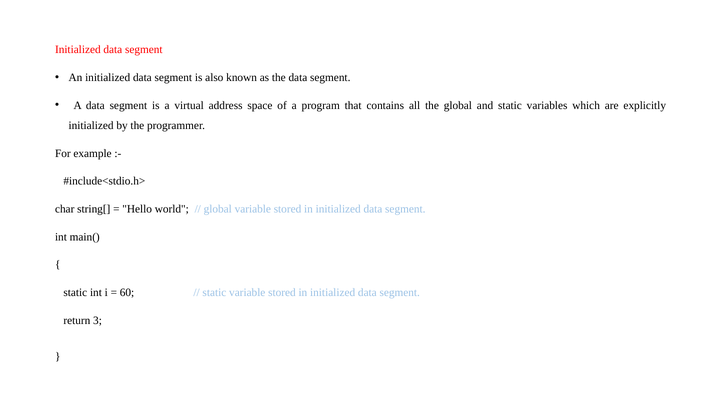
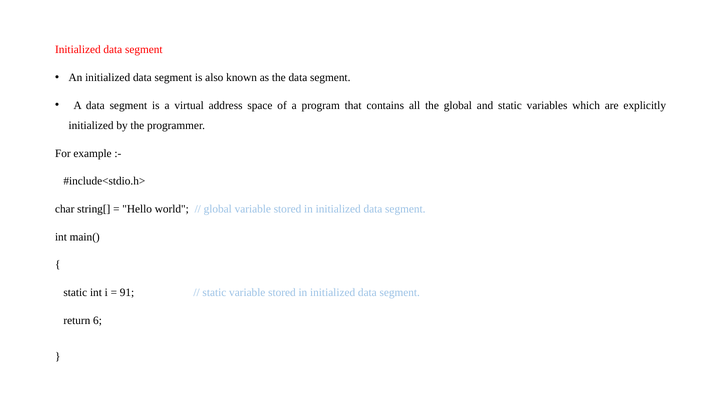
60: 60 -> 91
3: 3 -> 6
